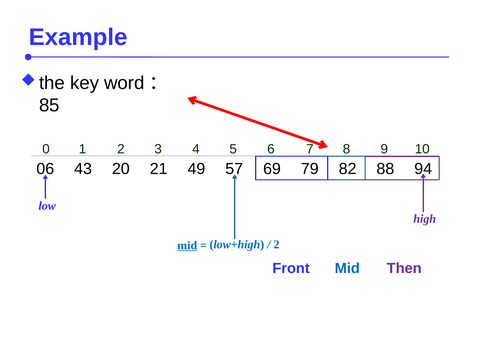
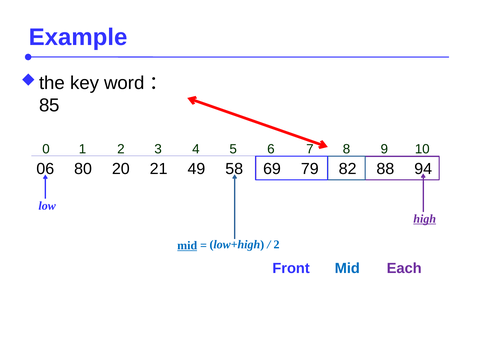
43: 43 -> 80
57: 57 -> 58
high underline: none -> present
Then: Then -> Each
